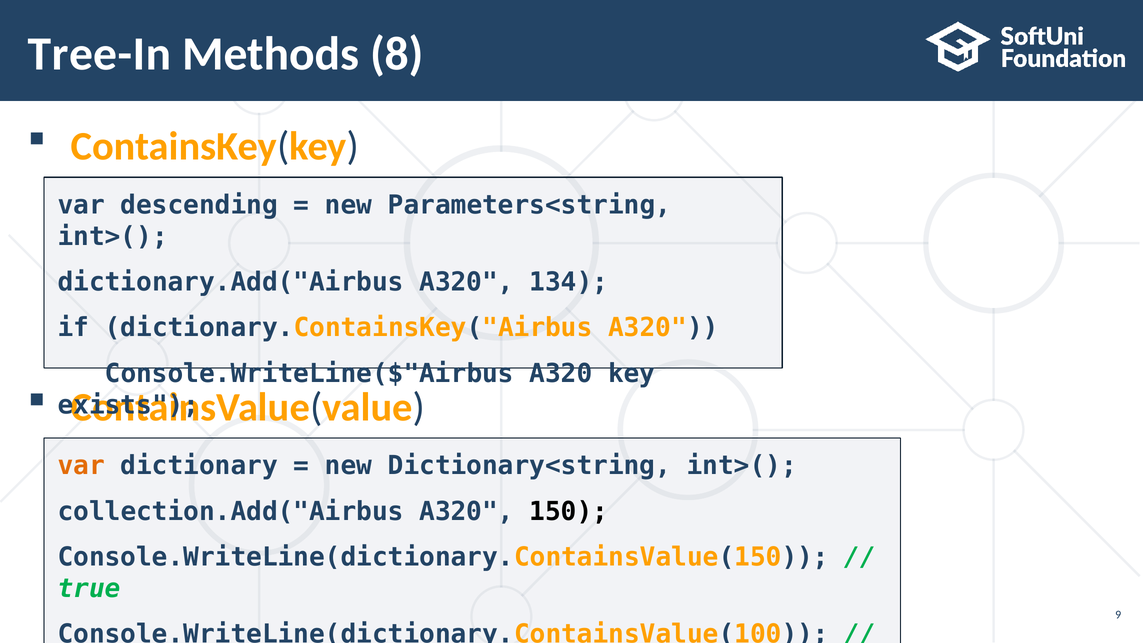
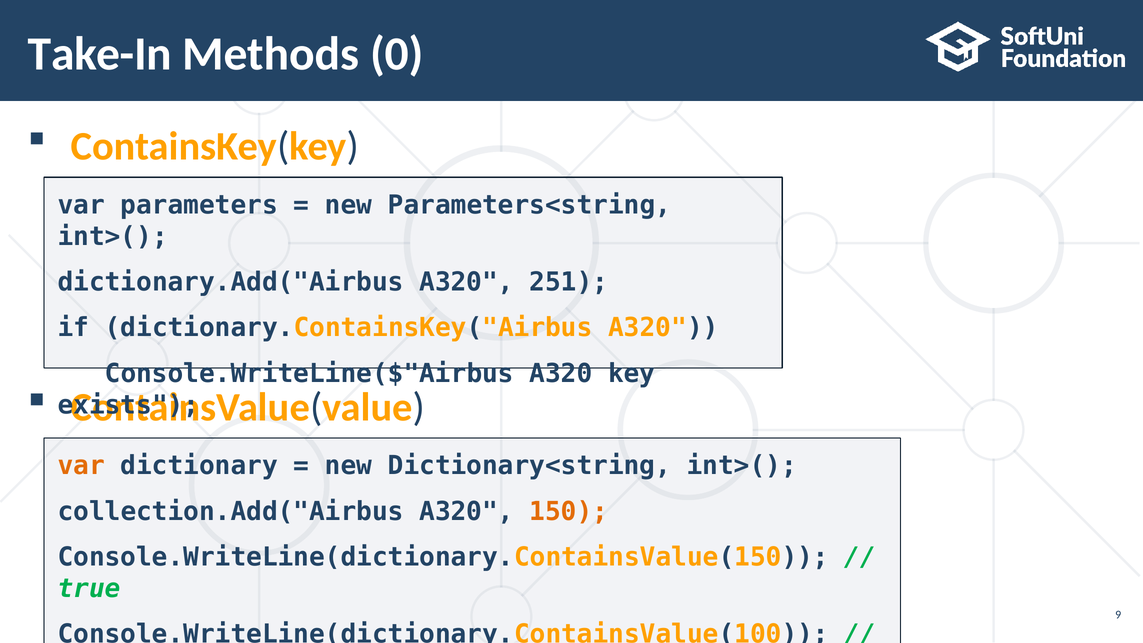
Tree-In: Tree-In -> Take-In
8: 8 -> 0
descending: descending -> parameters
134: 134 -> 251
150 colour: black -> orange
